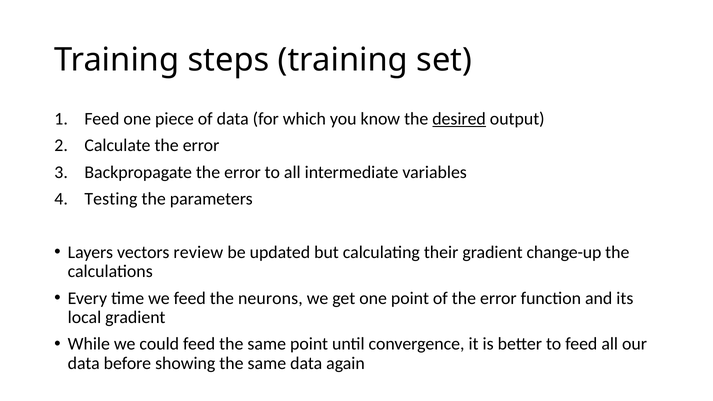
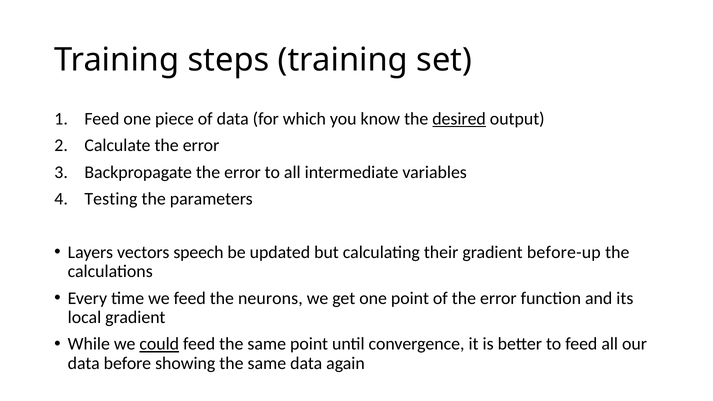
review: review -> speech
change-up: change-up -> before-up
could underline: none -> present
